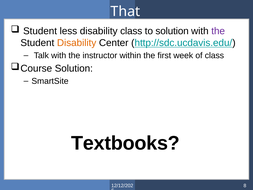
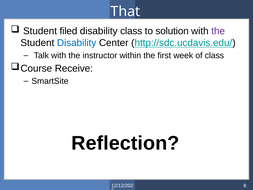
less: less -> filed
Disability at (77, 43) colour: orange -> blue
Solution at (74, 68): Solution -> Receive
Textbooks: Textbooks -> Reflection
